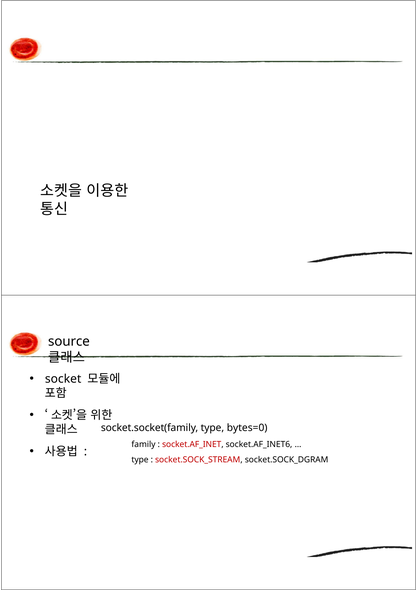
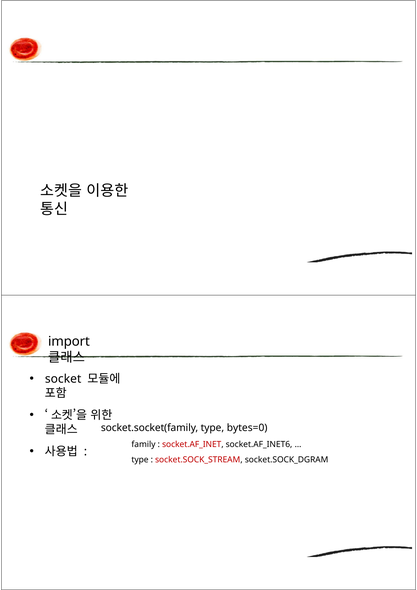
source: source -> import
